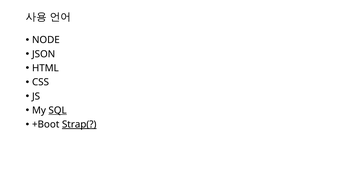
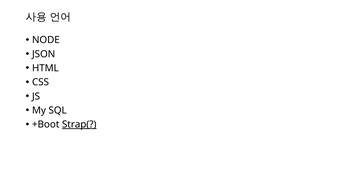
SQL underline: present -> none
